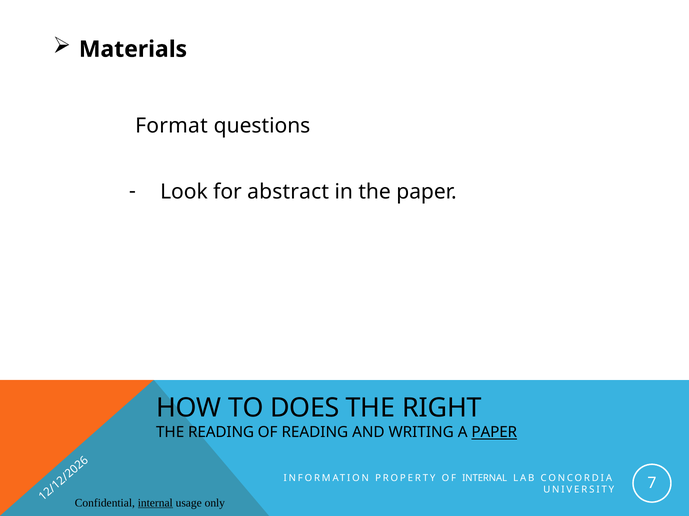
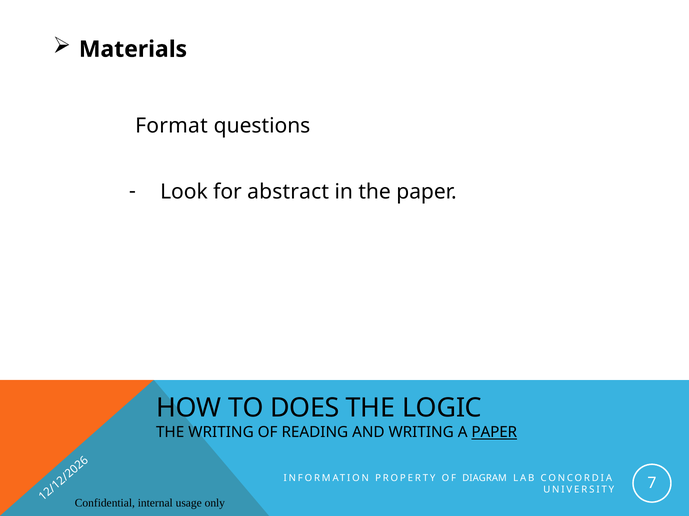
RIGHT: RIGHT -> LOGIC
THE READING: READING -> WRITING
OF INTERNAL: INTERNAL -> DIAGRAM
internal at (155, 503) underline: present -> none
